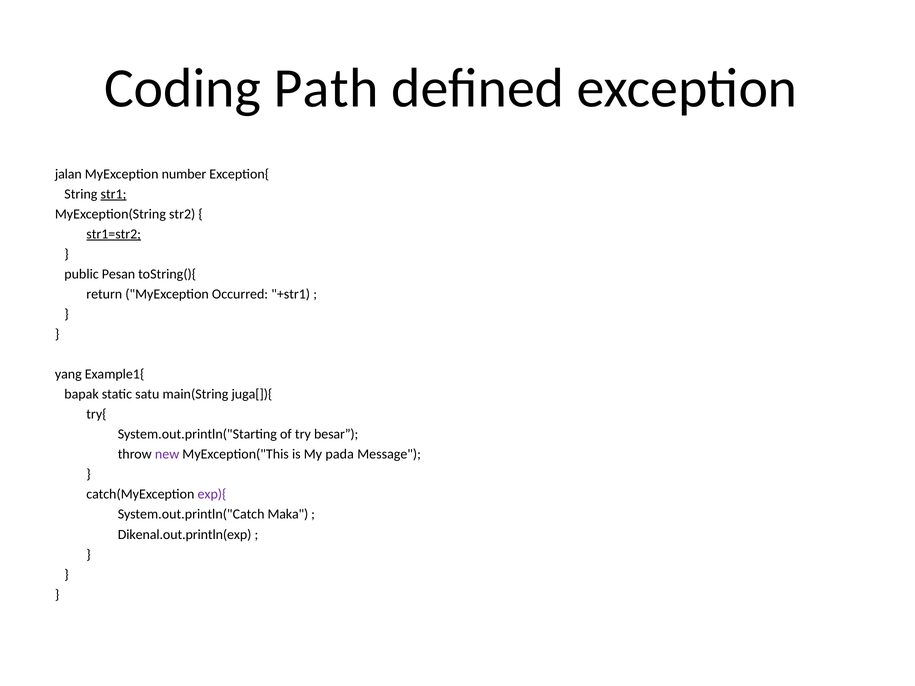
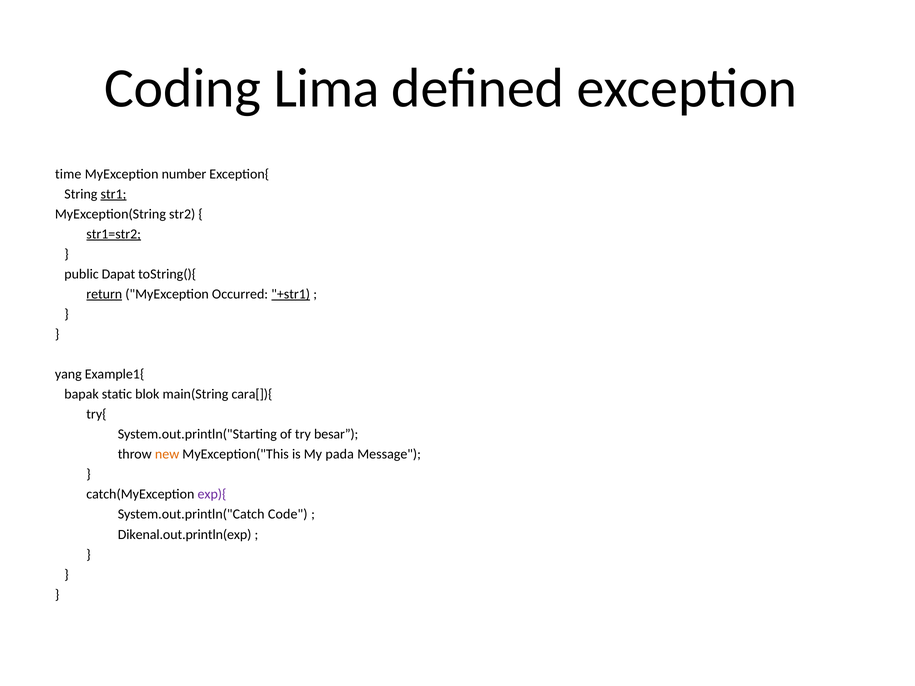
Path: Path -> Lima
jalan: jalan -> time
Pesan: Pesan -> Dapat
return underline: none -> present
+str1 underline: none -> present
satu: satu -> blok
juga[]){: juga[]){ -> cara[]){
new colour: purple -> orange
Maka: Maka -> Code
